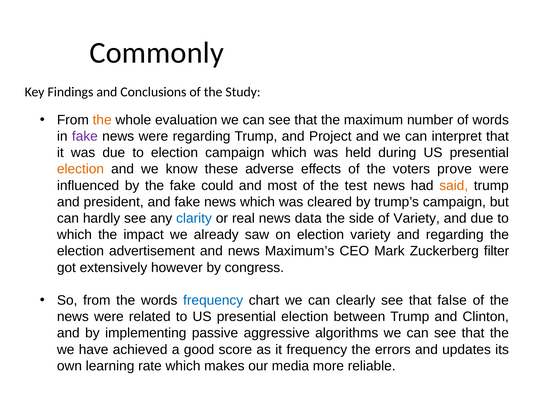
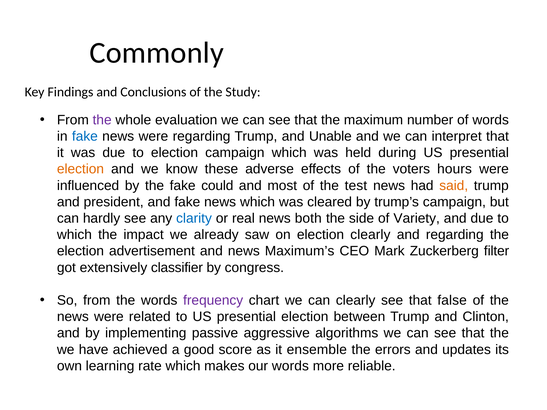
the at (102, 120) colour: orange -> purple
fake at (85, 136) colour: purple -> blue
Project: Project -> Unable
prove: prove -> hours
data: data -> both
election variety: variety -> clearly
however: however -> classifier
frequency at (213, 300) colour: blue -> purple
it frequency: frequency -> ensemble
our media: media -> words
